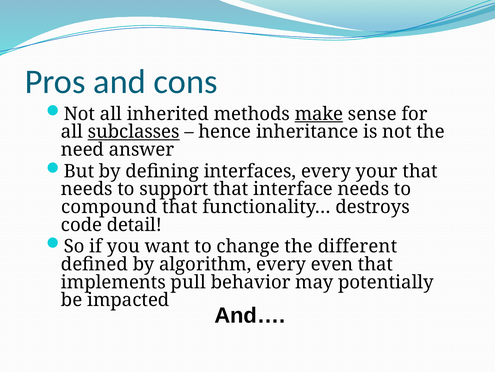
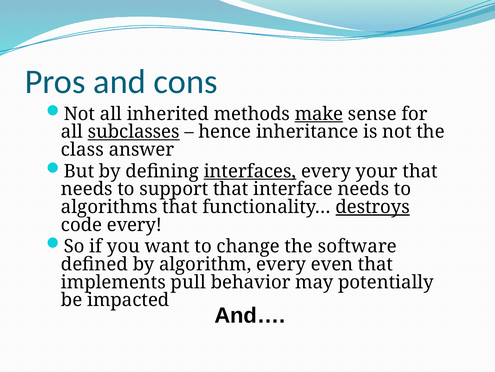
need: need -> class
interfaces underline: none -> present
compound: compound -> algorithms
destroys underline: none -> present
code detail: detail -> every
different: different -> software
